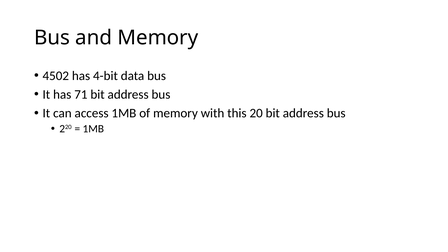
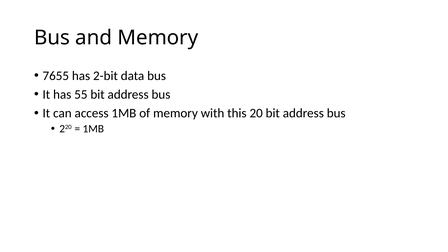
4502: 4502 -> 7655
4-bit: 4-bit -> 2-bit
71: 71 -> 55
